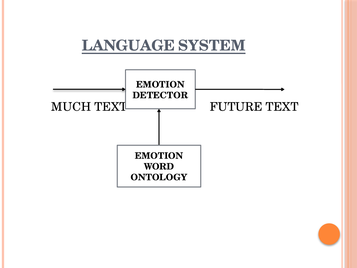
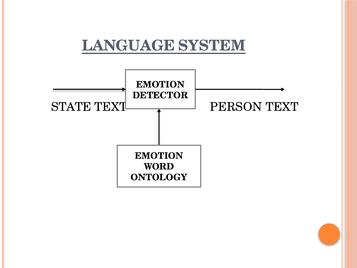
MUCH: MUCH -> STATE
FUTURE: FUTURE -> PERSON
